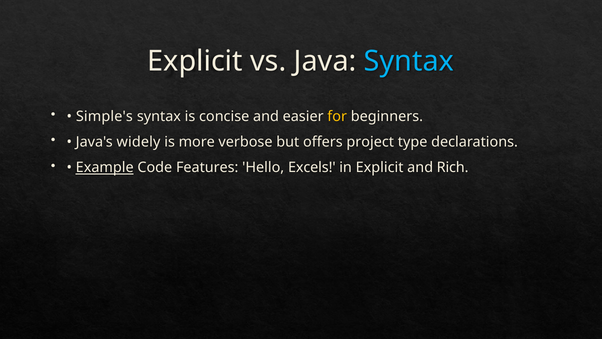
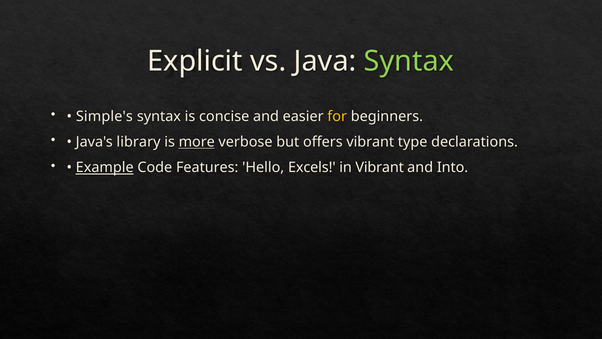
Syntax at (409, 61) colour: light blue -> light green
widely: widely -> library
more underline: none -> present
offers project: project -> vibrant
in Explicit: Explicit -> Vibrant
Rich: Rich -> Into
